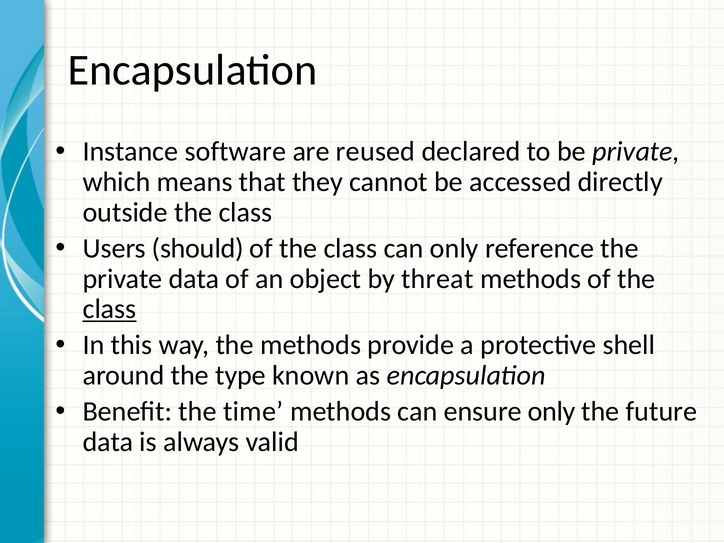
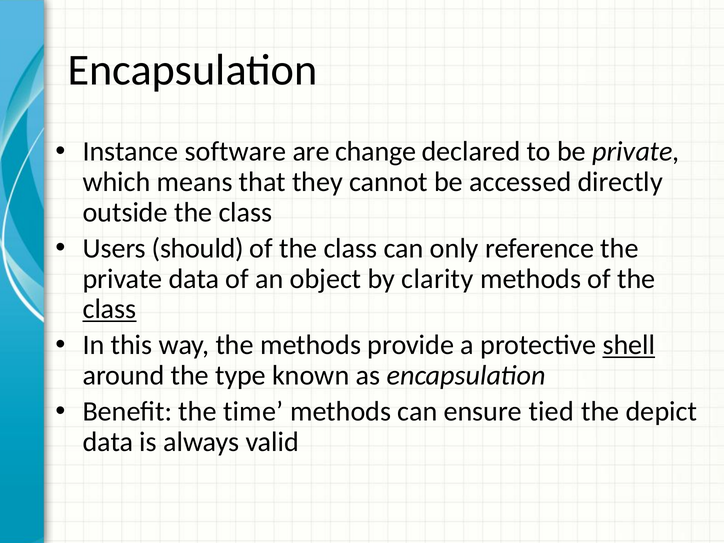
reused: reused -> change
threat: threat -> clarity
shell underline: none -> present
ensure only: only -> tied
future: future -> depict
